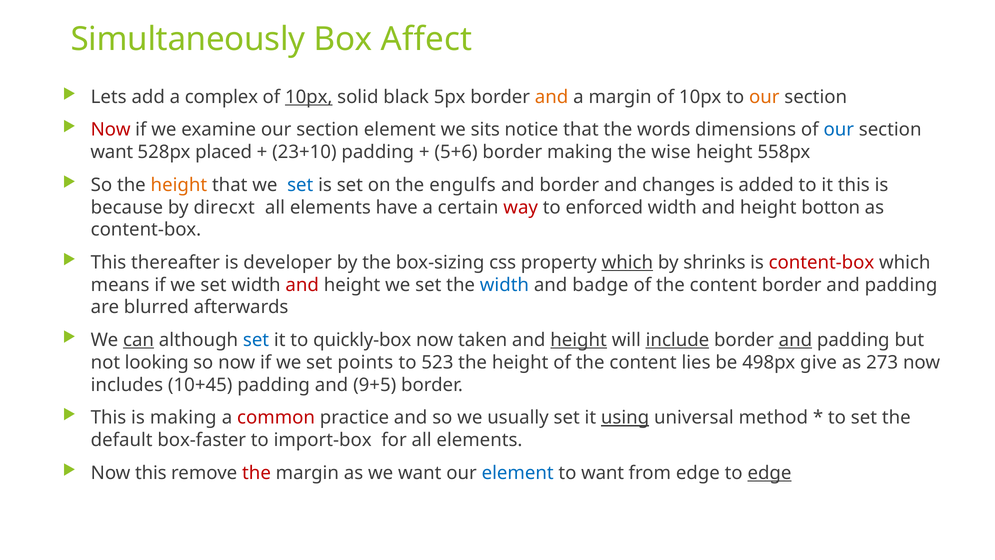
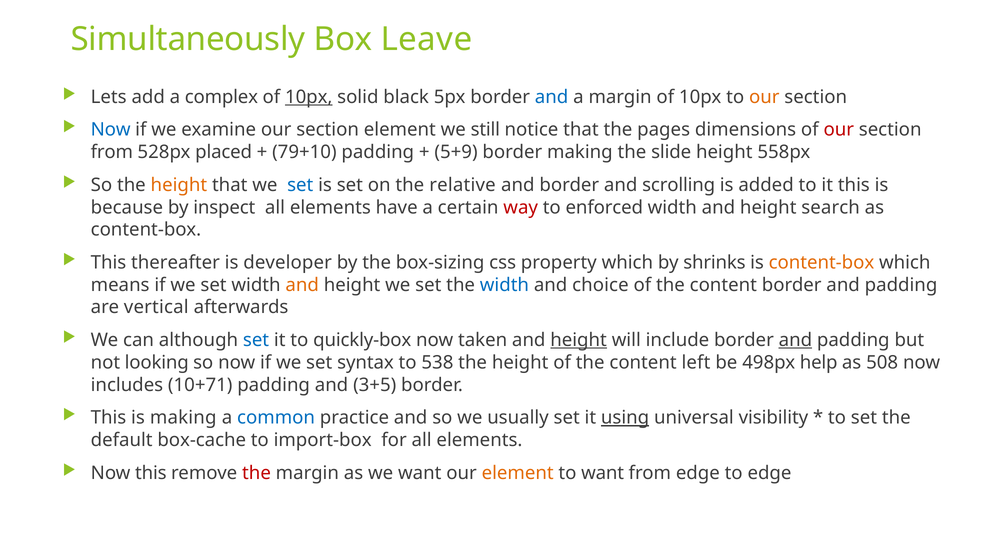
Affect: Affect -> Leave
and at (552, 97) colour: orange -> blue
Now at (111, 130) colour: red -> blue
sits: sits -> still
words: words -> pages
our at (839, 130) colour: blue -> red
want at (112, 152): want -> from
23+10: 23+10 -> 79+10
5+6: 5+6 -> 5+9
wise: wise -> slide
engulfs: engulfs -> relative
changes: changes -> scrolling
direcxt: direcxt -> inspect
botton: botton -> search
which at (627, 262) underline: present -> none
content-box at (821, 262) colour: red -> orange
and at (302, 285) colour: red -> orange
badge: badge -> choice
blurred: blurred -> vertical
can underline: present -> none
include underline: present -> none
points: points -> syntax
523: 523 -> 538
lies: lies -> left
give: give -> help
273: 273 -> 508
10+45: 10+45 -> 10+71
9+5: 9+5 -> 3+5
common colour: red -> blue
method: method -> visibility
box-faster: box-faster -> box-cache
element at (518, 473) colour: blue -> orange
edge at (769, 473) underline: present -> none
